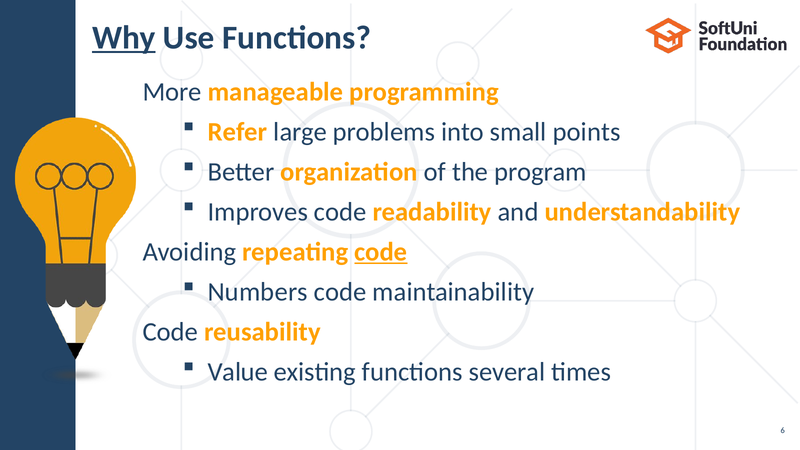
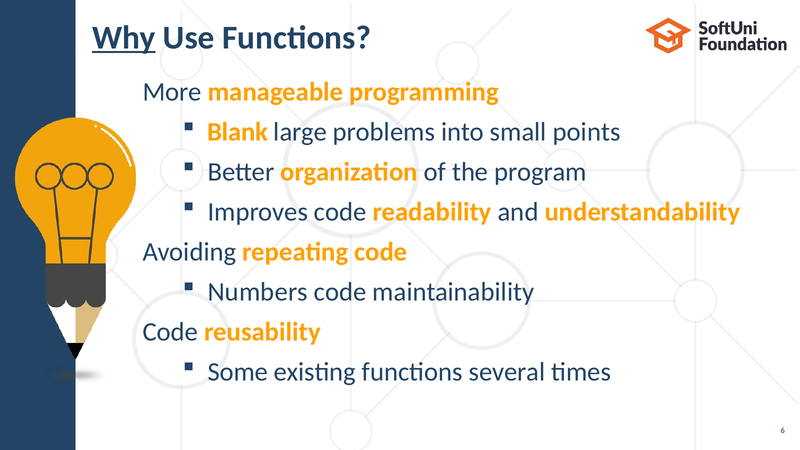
Refer: Refer -> Blank
code at (381, 252) underline: present -> none
Value: Value -> Some
